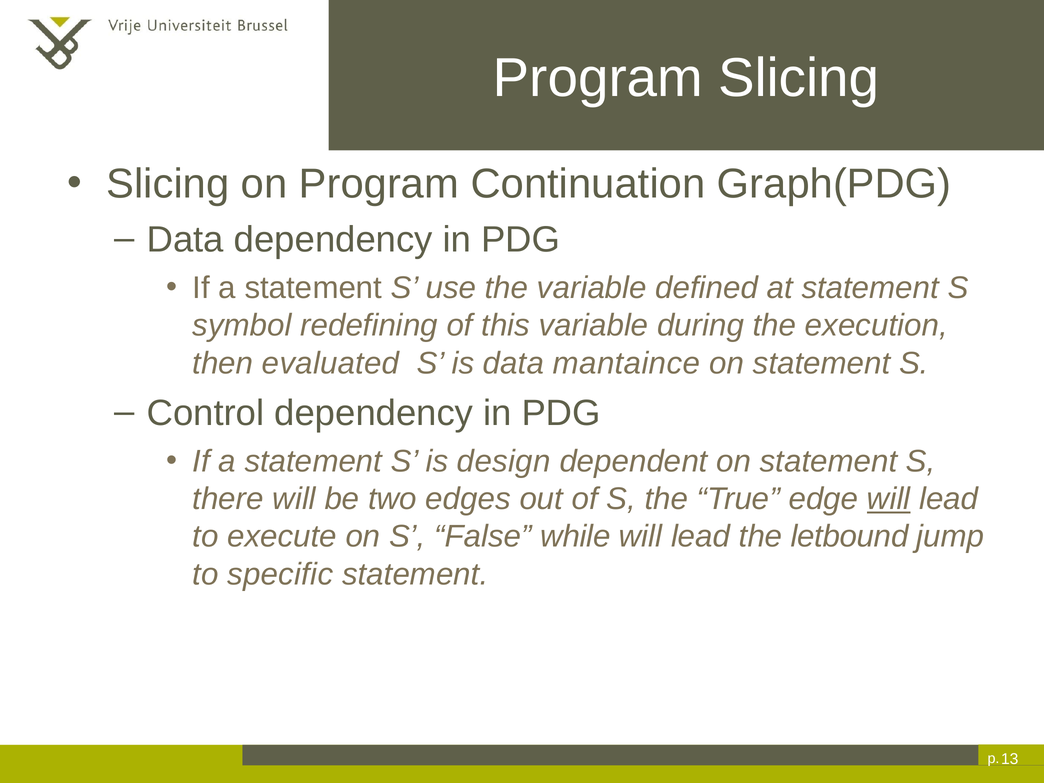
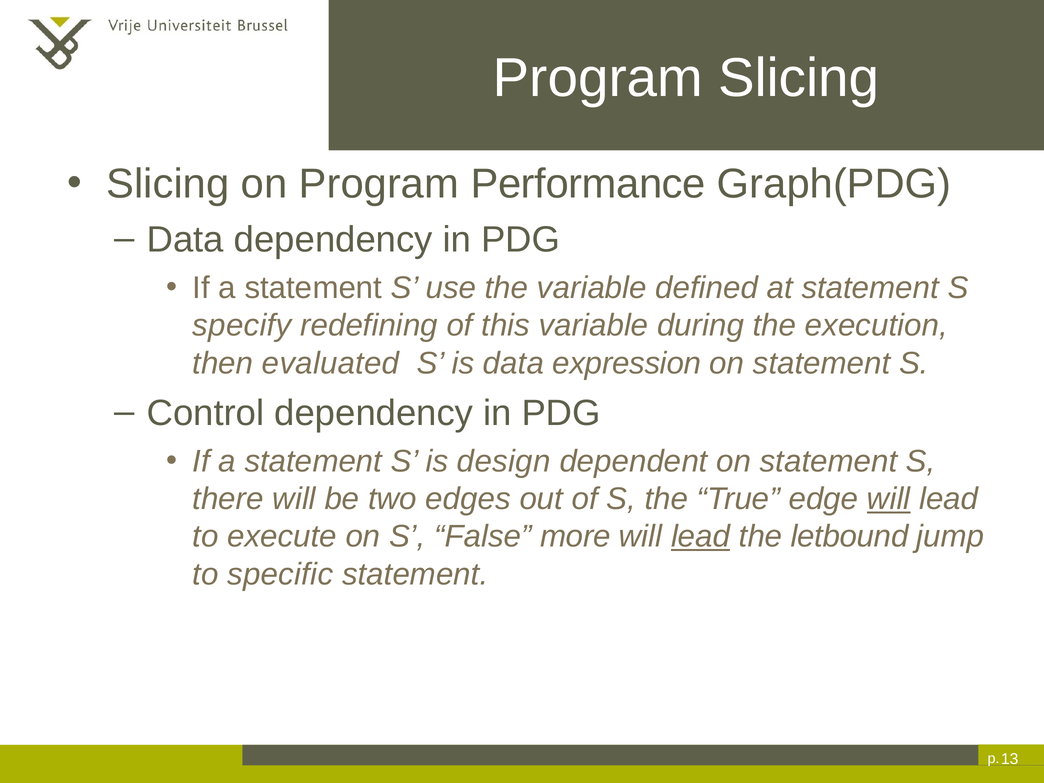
Continuation: Continuation -> Performance
symbol: symbol -> specify
mantaince: mantaince -> expression
while: while -> more
lead at (701, 537) underline: none -> present
